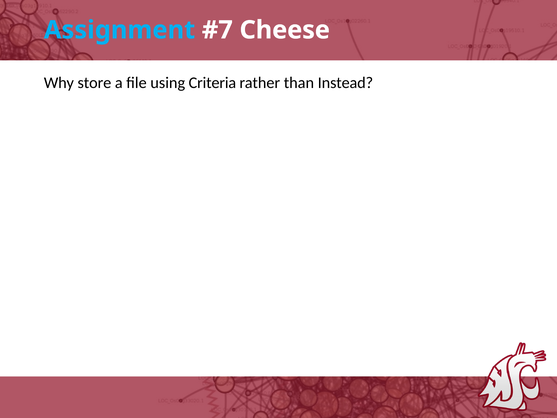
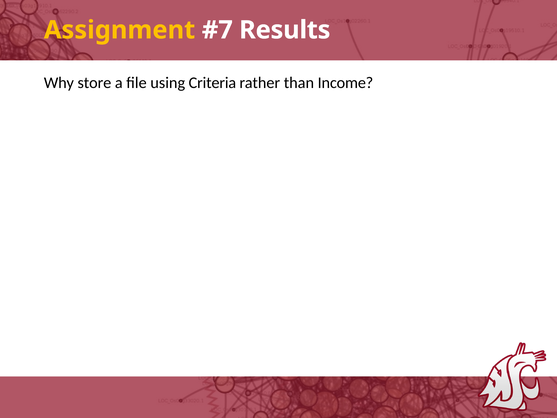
Assignment colour: light blue -> yellow
Cheese: Cheese -> Results
Instead: Instead -> Income
